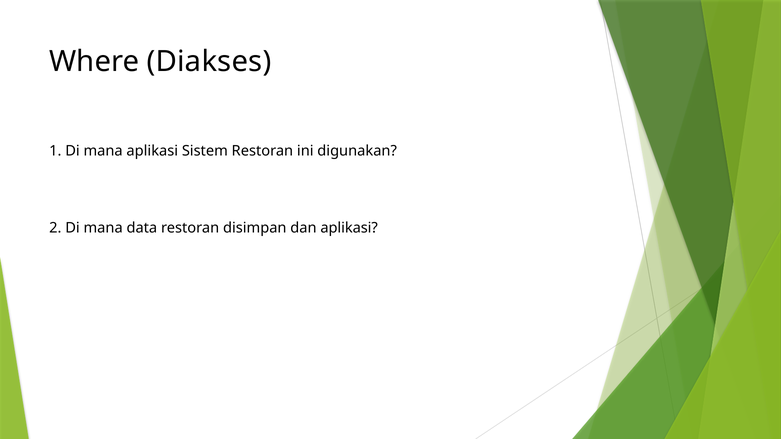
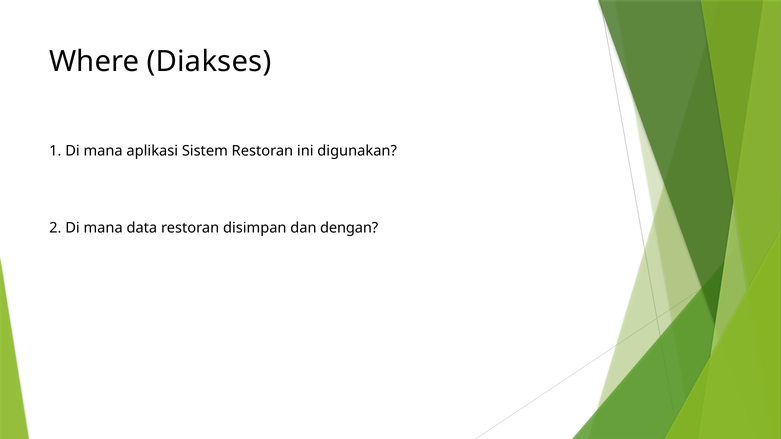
dan aplikasi: aplikasi -> dengan
